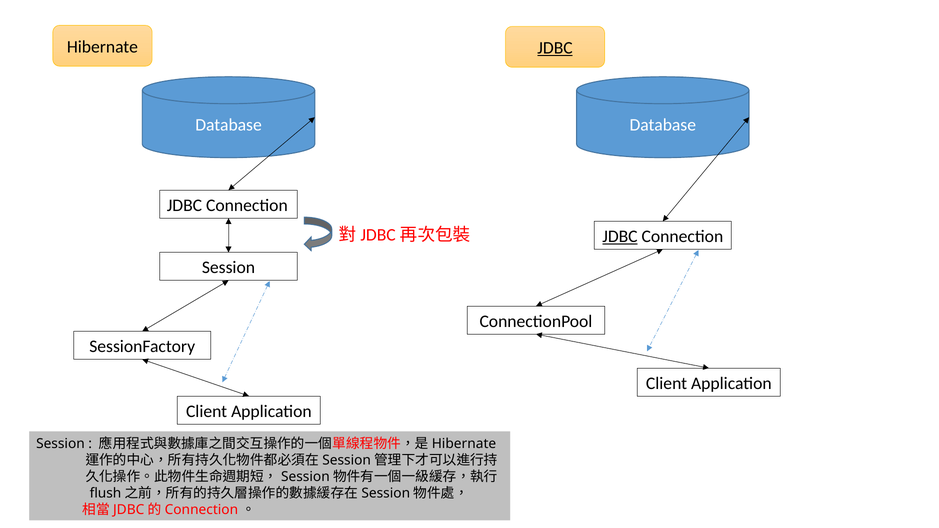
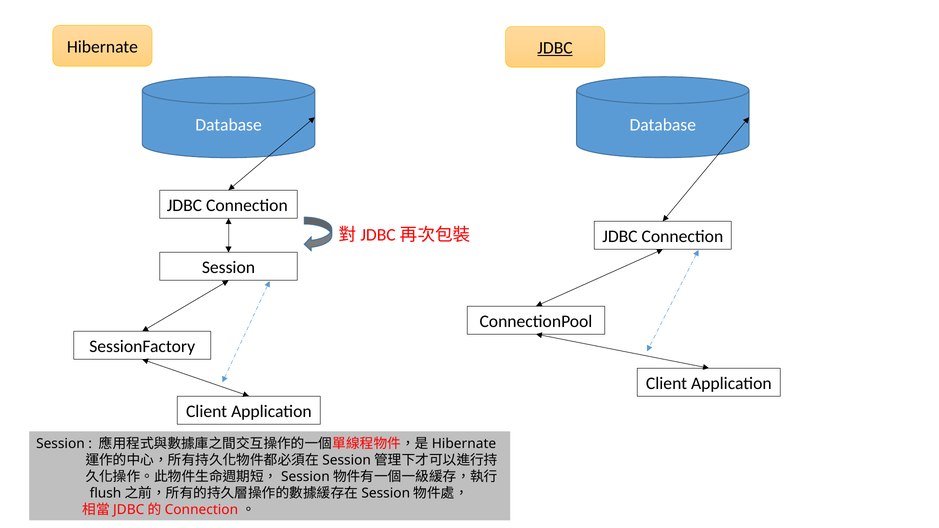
JDBC at (620, 237) underline: present -> none
